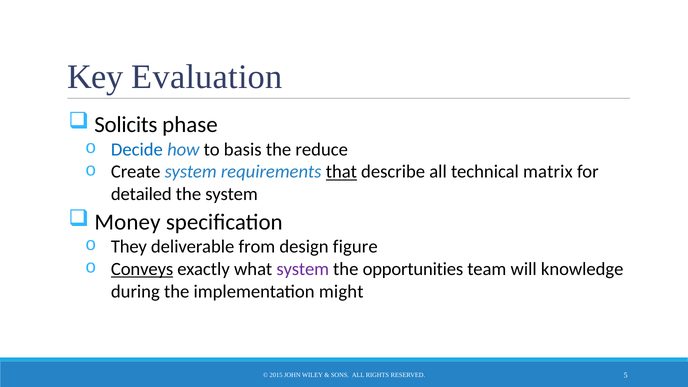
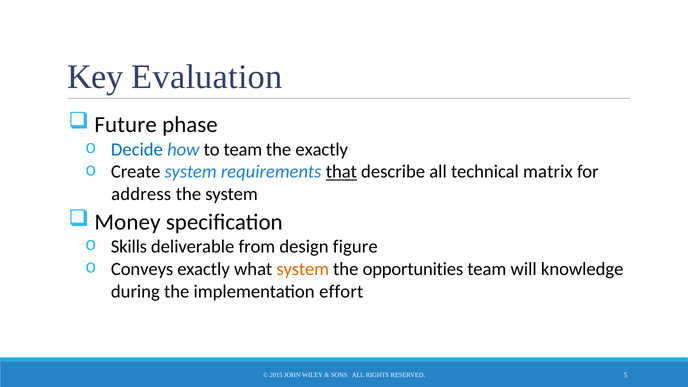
Solicits: Solicits -> Future
to basis: basis -> team
the reduce: reduce -> exactly
detailed: detailed -> address
They: They -> Skills
Conveys underline: present -> none
system at (303, 269) colour: purple -> orange
might: might -> effort
